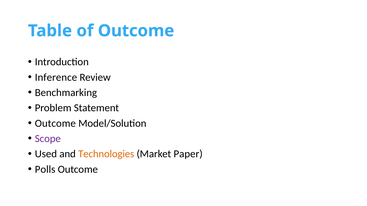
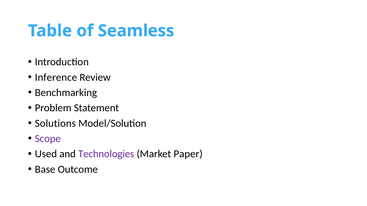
of Outcome: Outcome -> Seamless
Outcome at (55, 123): Outcome -> Solutions
Technologies colour: orange -> purple
Polls: Polls -> Base
